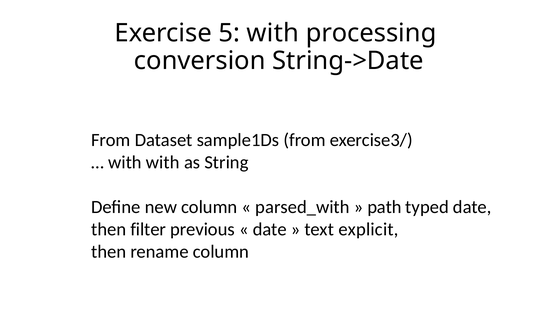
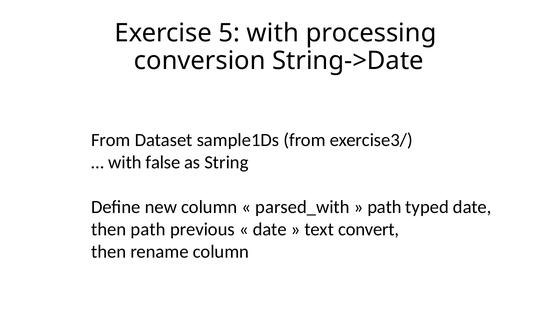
with with: with -> false
then filter: filter -> path
explicit: explicit -> convert
